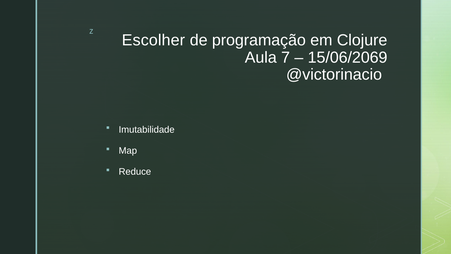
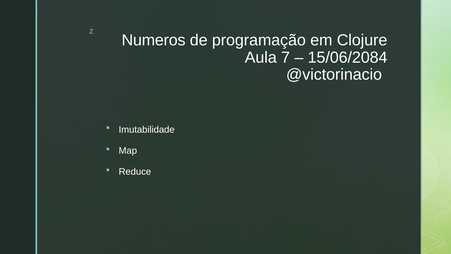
Escolher: Escolher -> Numeros
15/06/2069: 15/06/2069 -> 15/06/2084
